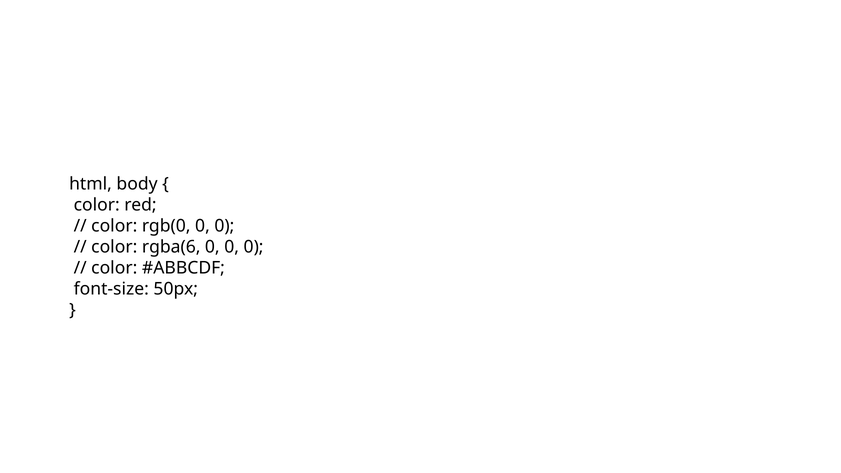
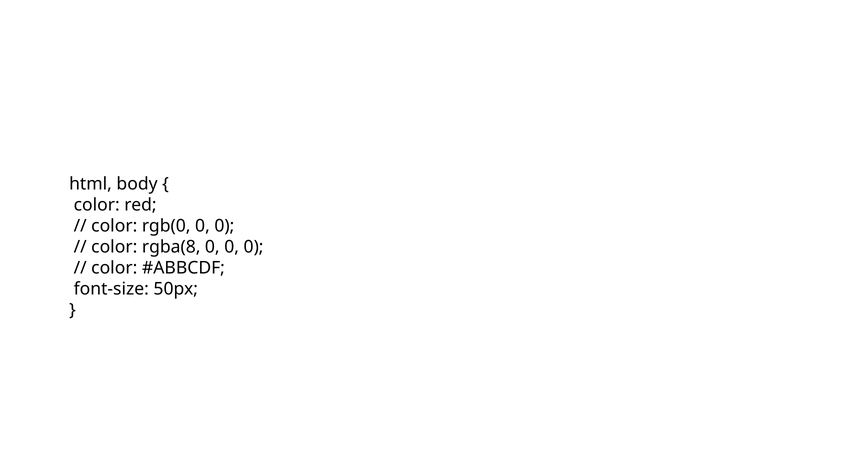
rgba(6: rgba(6 -> rgba(8
